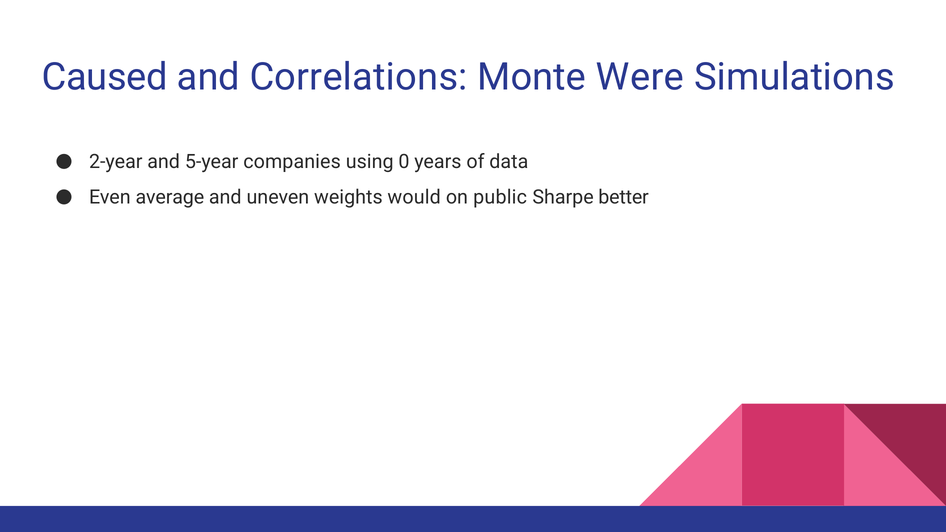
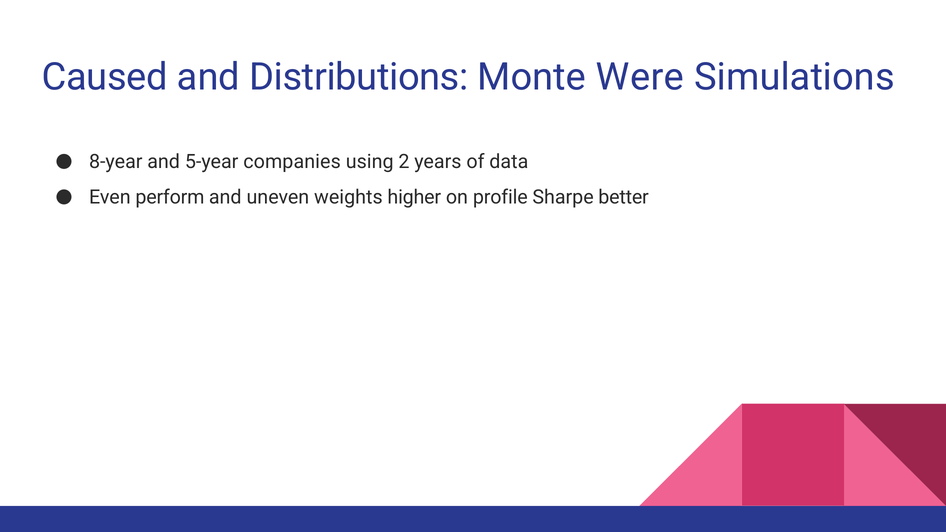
Correlations: Correlations -> Distributions
2-year: 2-year -> 8-year
0: 0 -> 2
average: average -> perform
would: would -> higher
public: public -> profile
